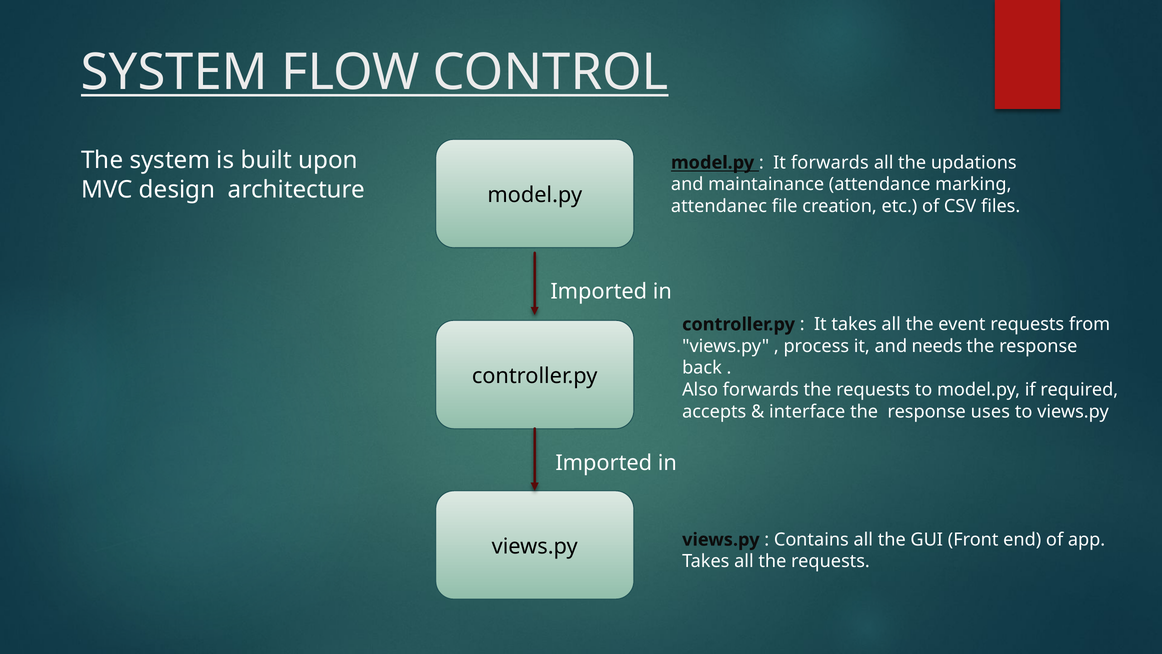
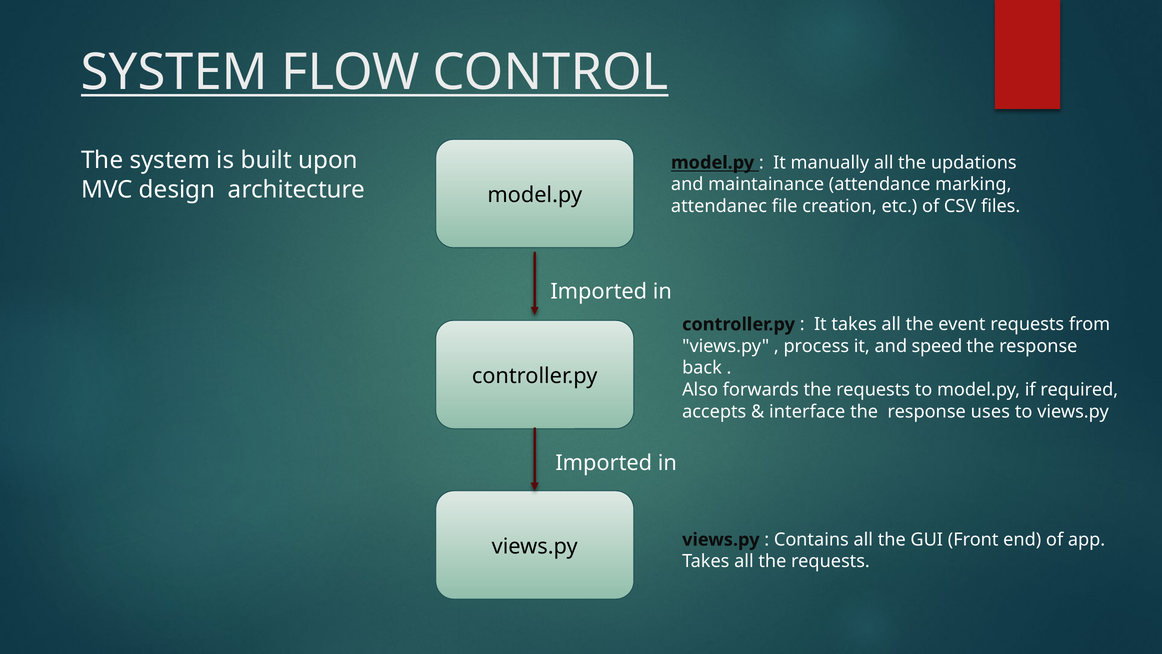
It forwards: forwards -> manually
needs: needs -> speed
